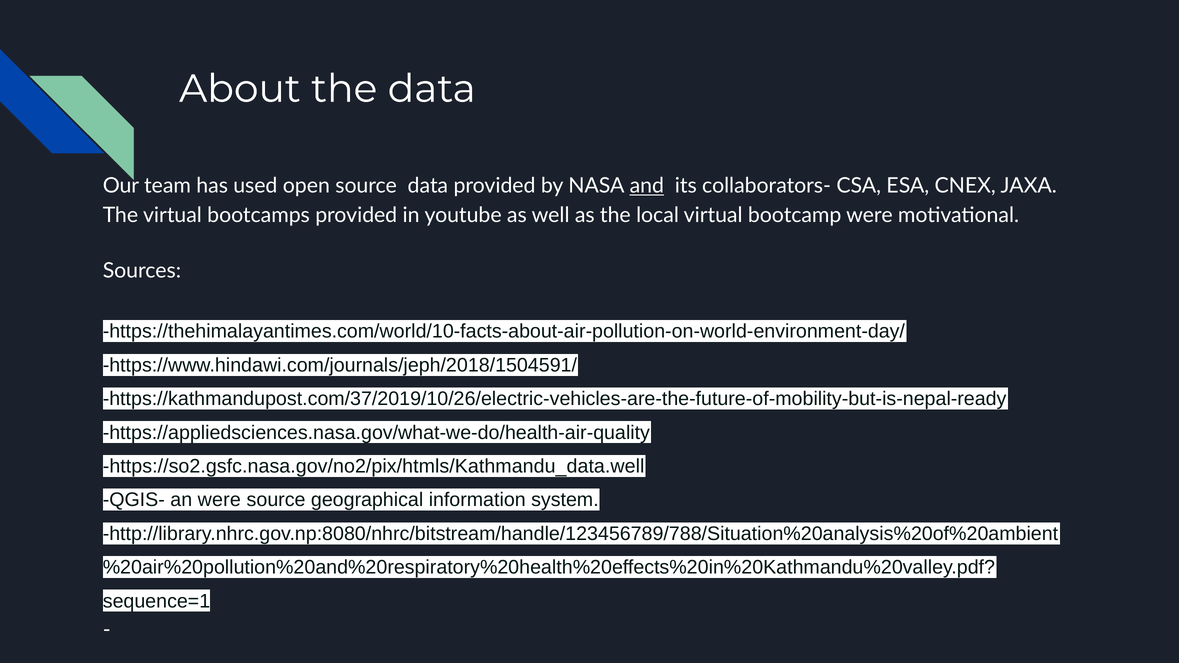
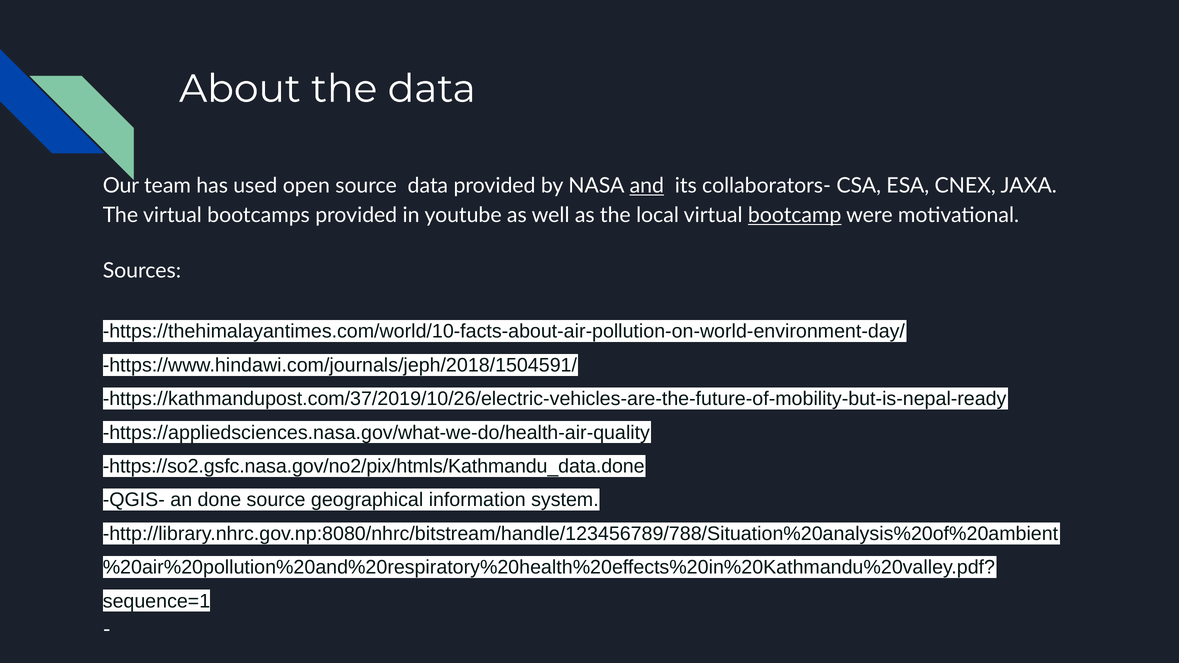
bootcamp underline: none -> present
https://so2.gsfc.nasa.gov/no2/pix/htmls/Kathmandu_data.well: https://so2.gsfc.nasa.gov/no2/pix/htmls/Kathmandu_data.well -> https://so2.gsfc.nasa.gov/no2/pix/htmls/Kathmandu_data.done
an were: were -> done
